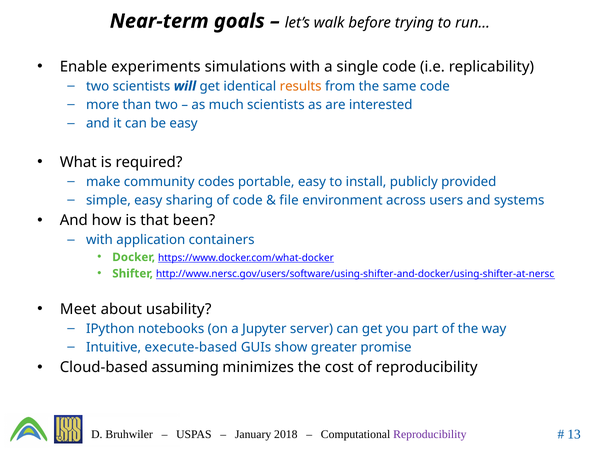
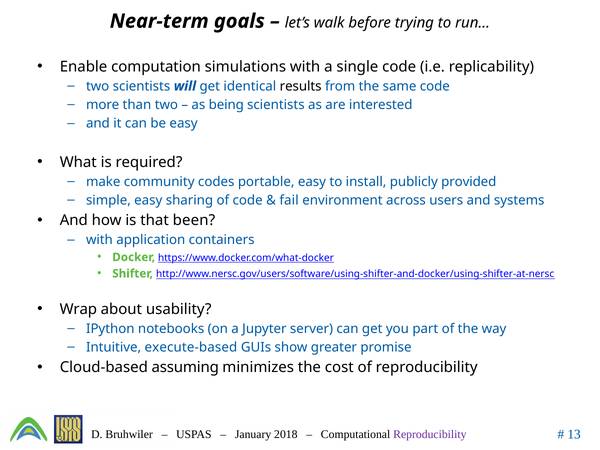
experiments: experiments -> computation
results colour: orange -> black
much: much -> being
file: file -> fail
Meet: Meet -> Wrap
